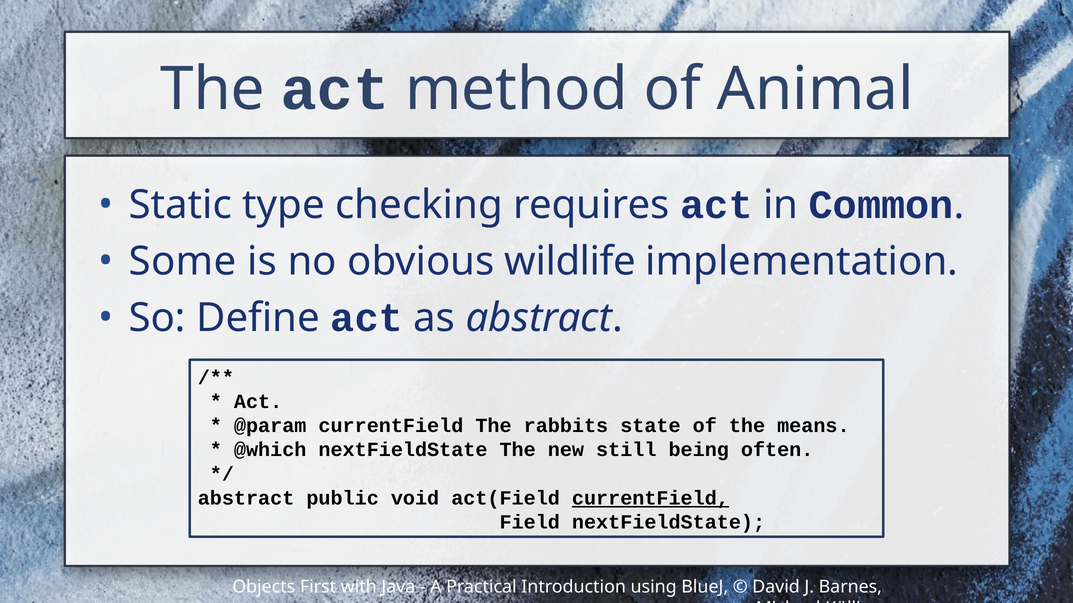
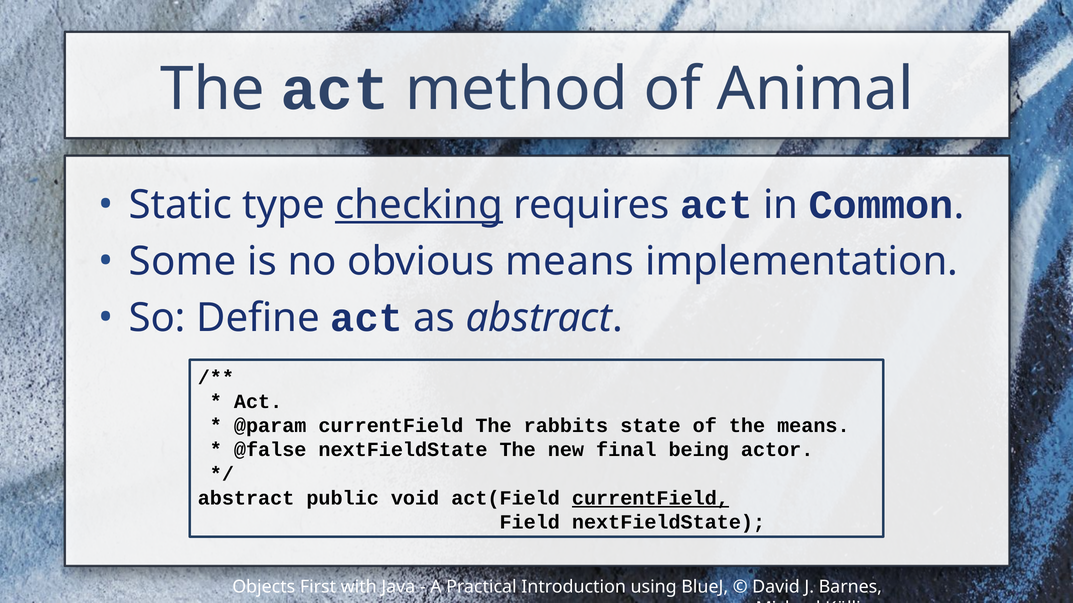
checking underline: none -> present
obvious wildlife: wildlife -> means
@which: @which -> @false
still: still -> final
often: often -> actor
